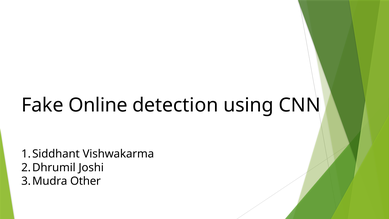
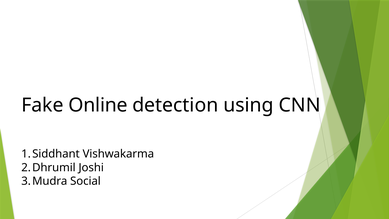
Other: Other -> Social
